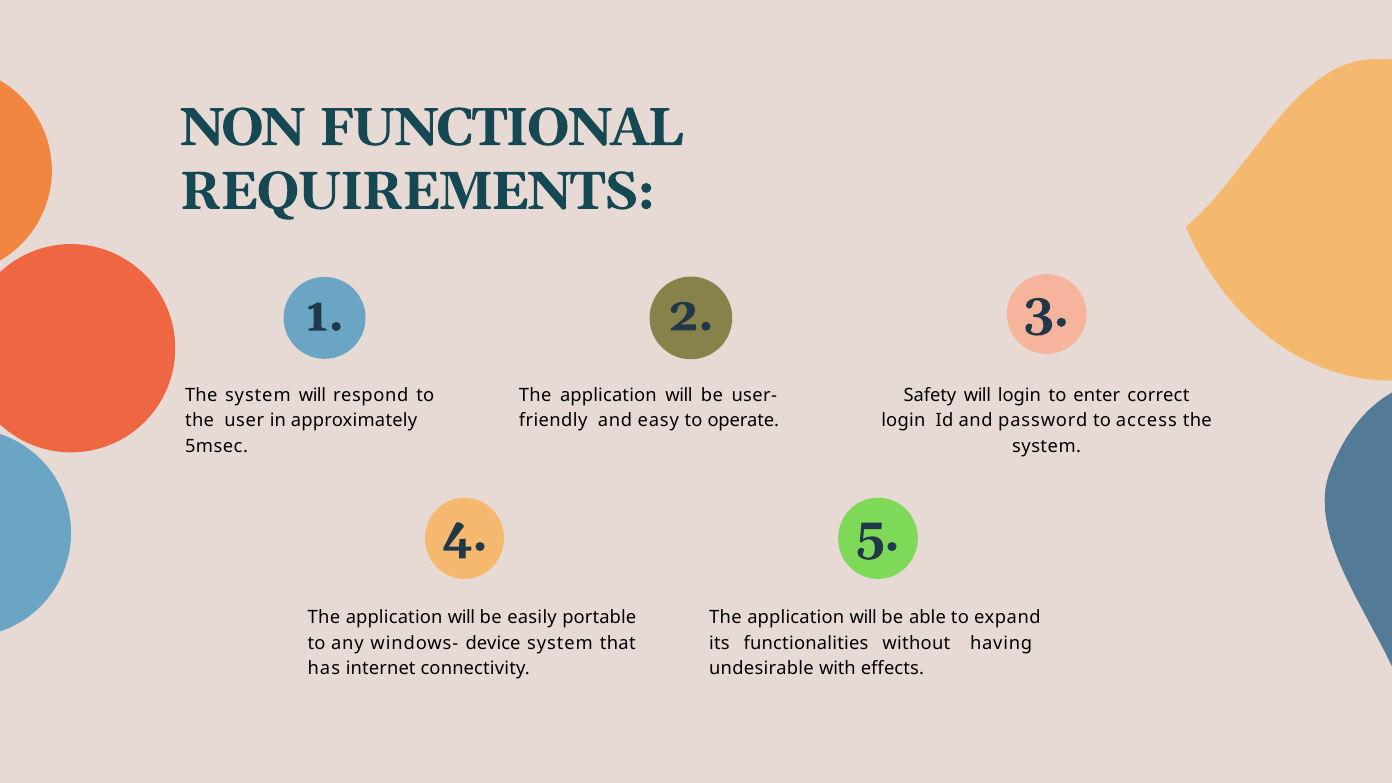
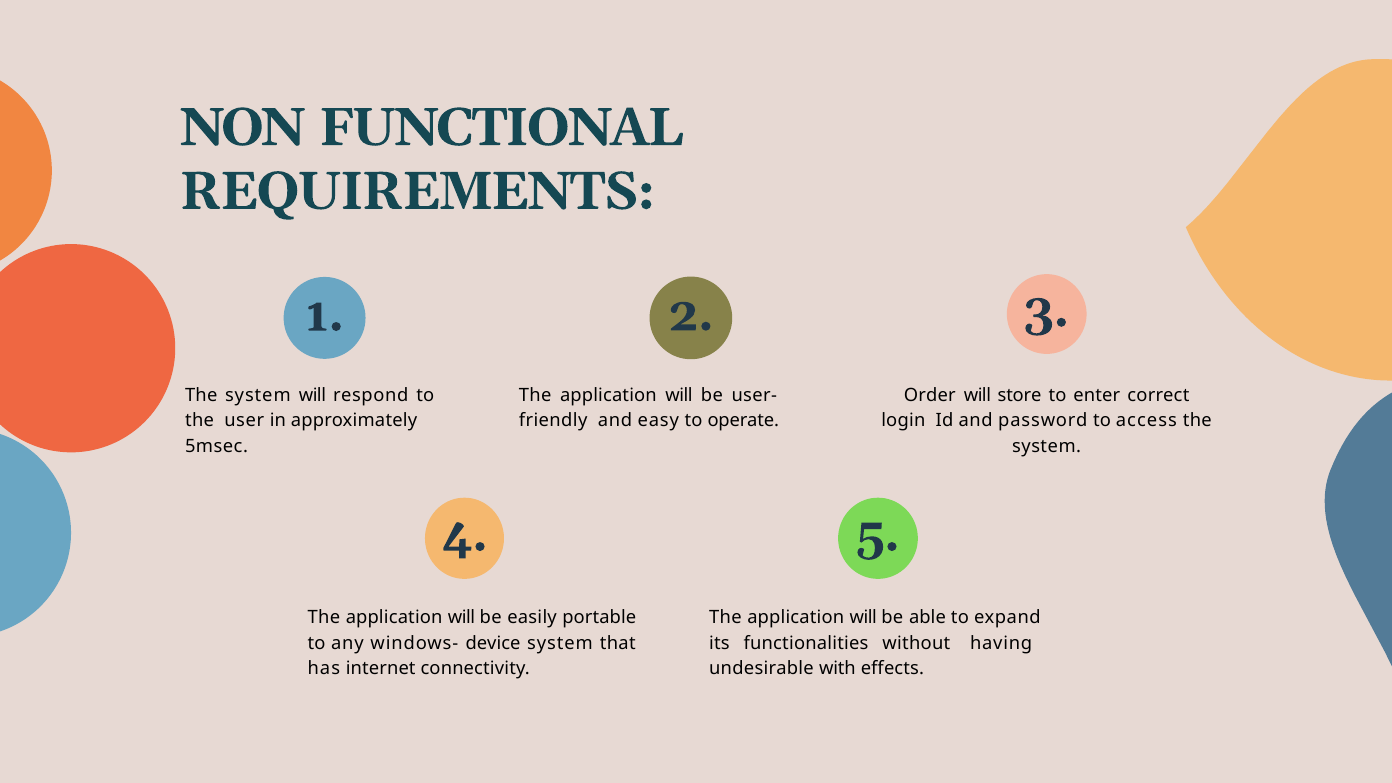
Safety: Safety -> Order
will login: login -> store
